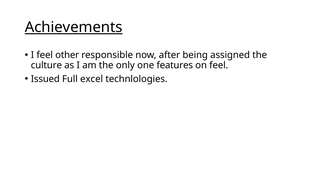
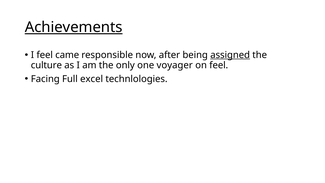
other: other -> came
assigned underline: none -> present
features: features -> voyager
Issued: Issued -> Facing
